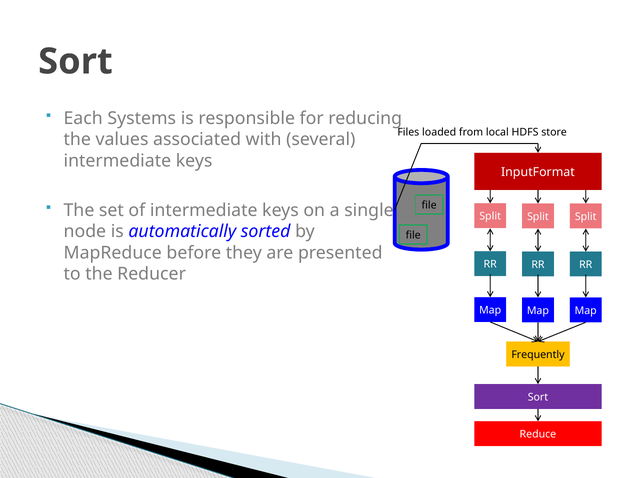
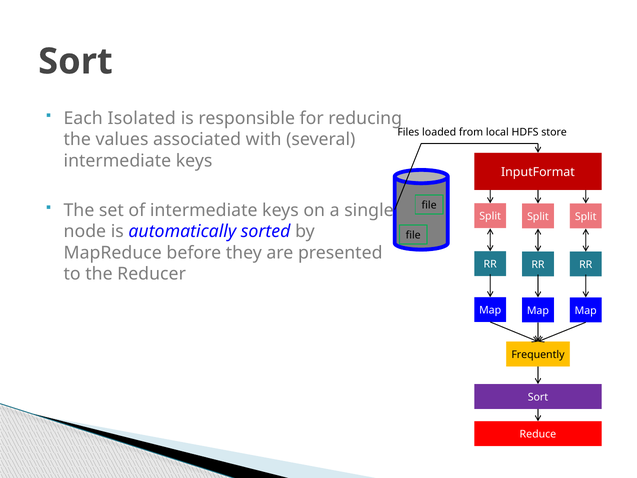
Systems: Systems -> Isolated
